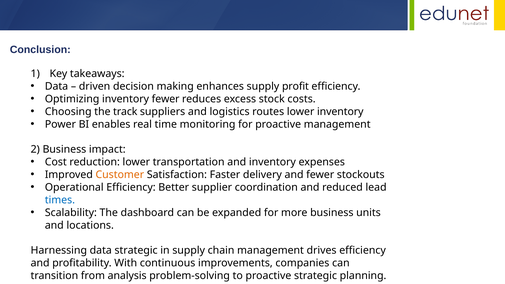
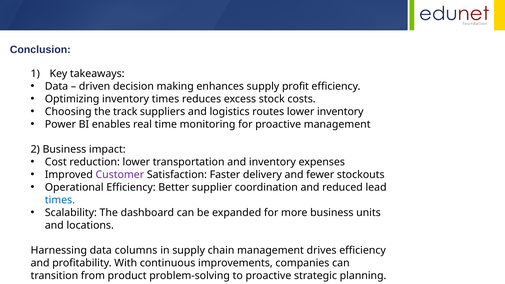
inventory fewer: fewer -> times
Customer colour: orange -> purple
data strategic: strategic -> columns
analysis: analysis -> product
